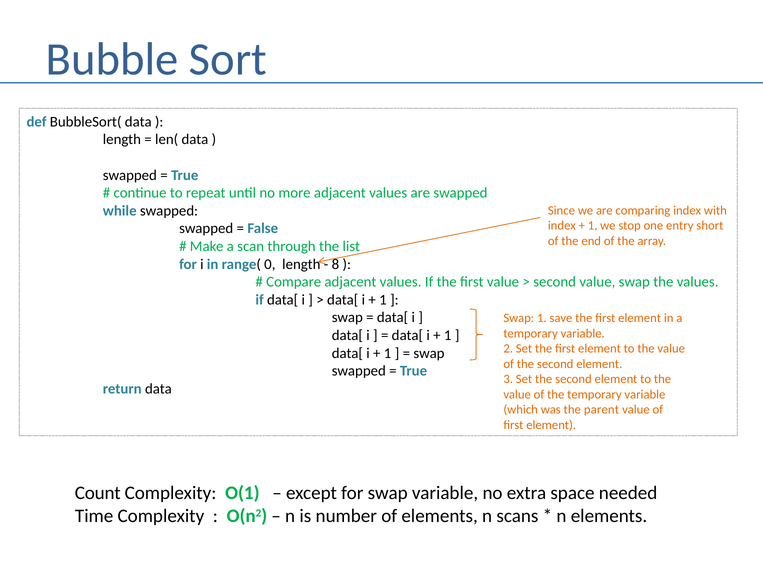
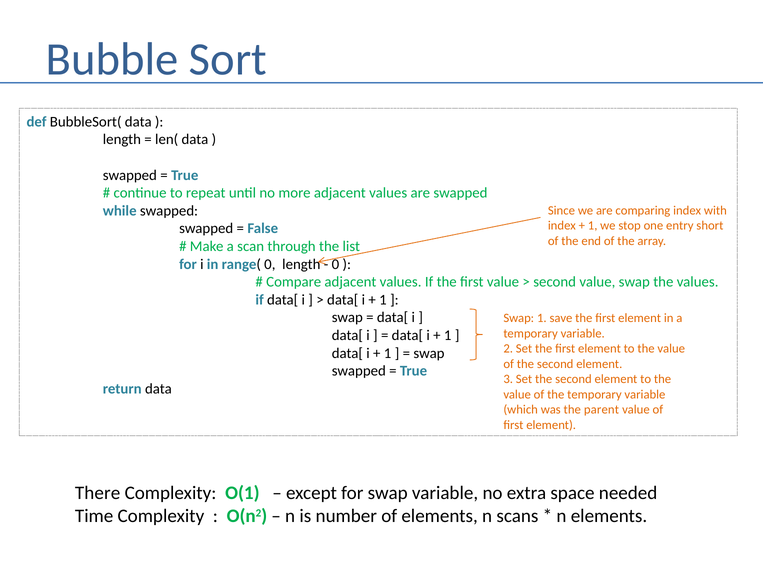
8 at (335, 264): 8 -> 0
Count: Count -> There
